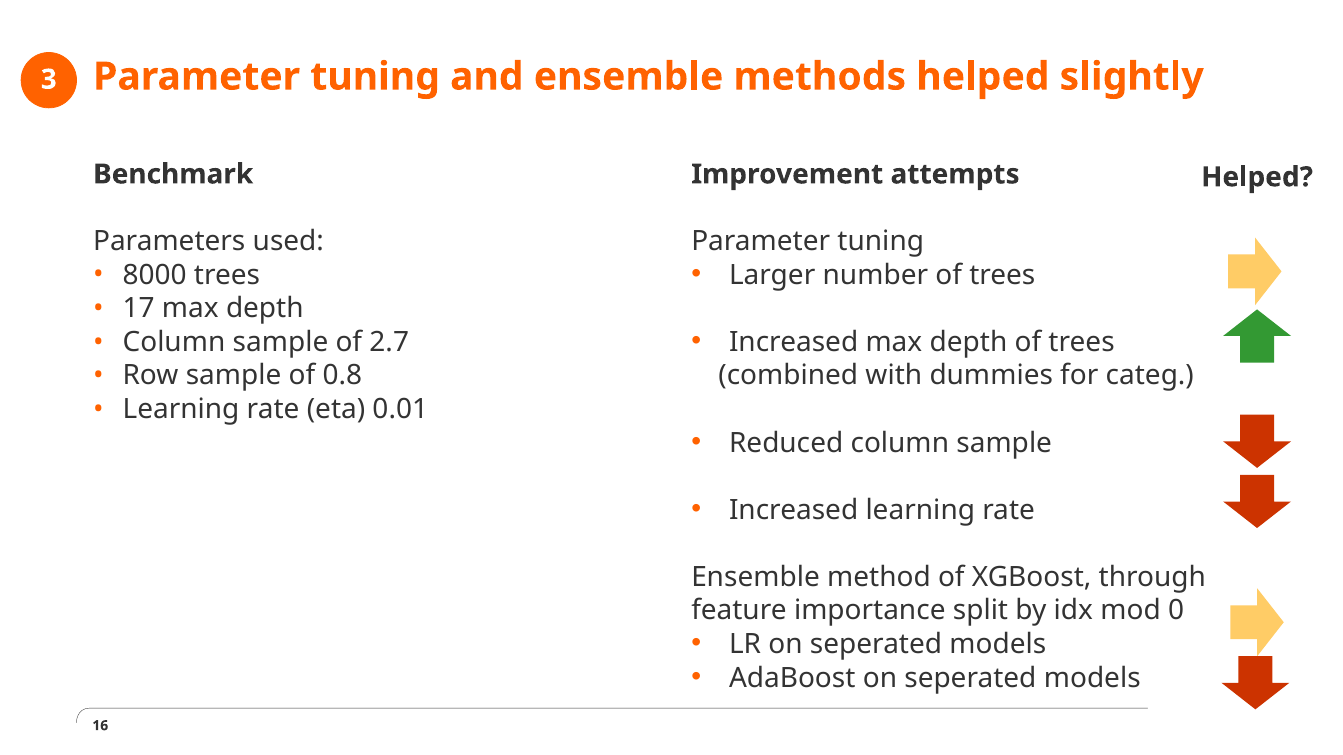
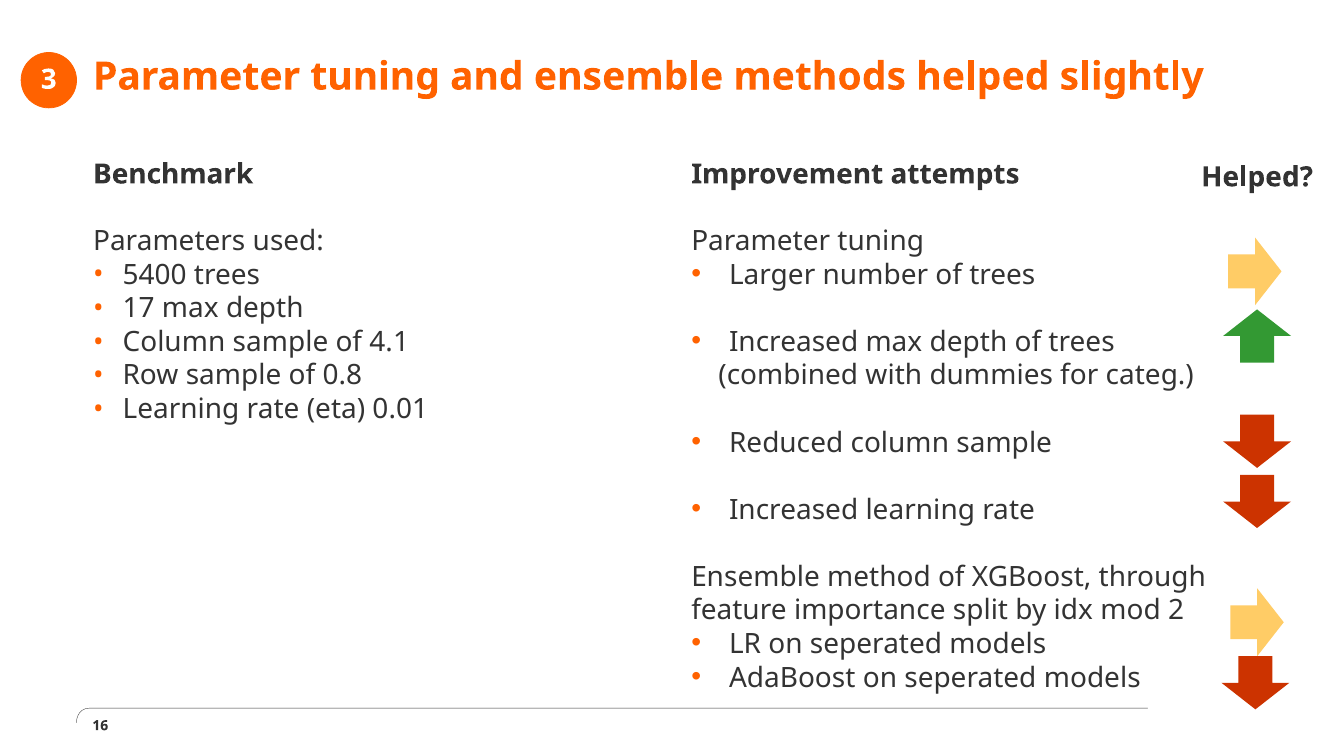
8000: 8000 -> 5400
2.7: 2.7 -> 4.1
0: 0 -> 2
